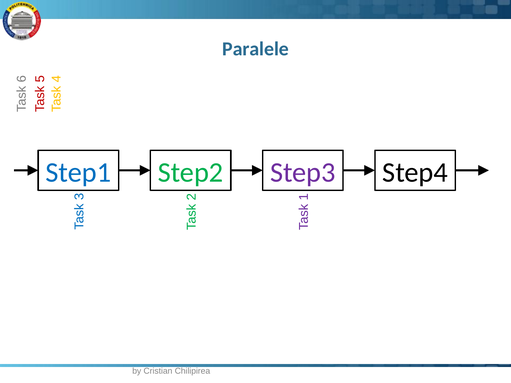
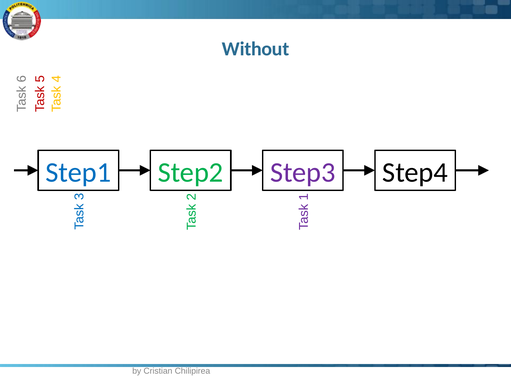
Paralele: Paralele -> Without
